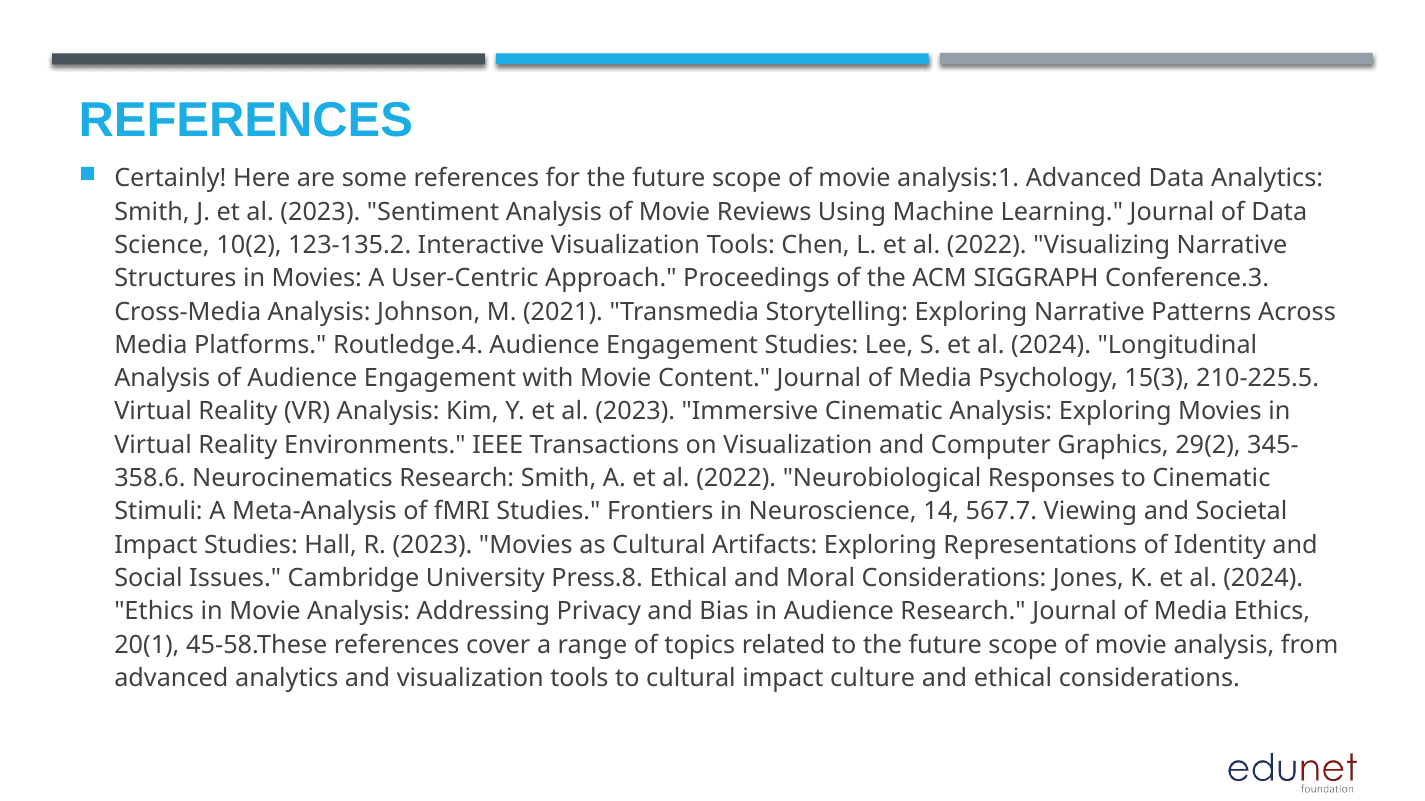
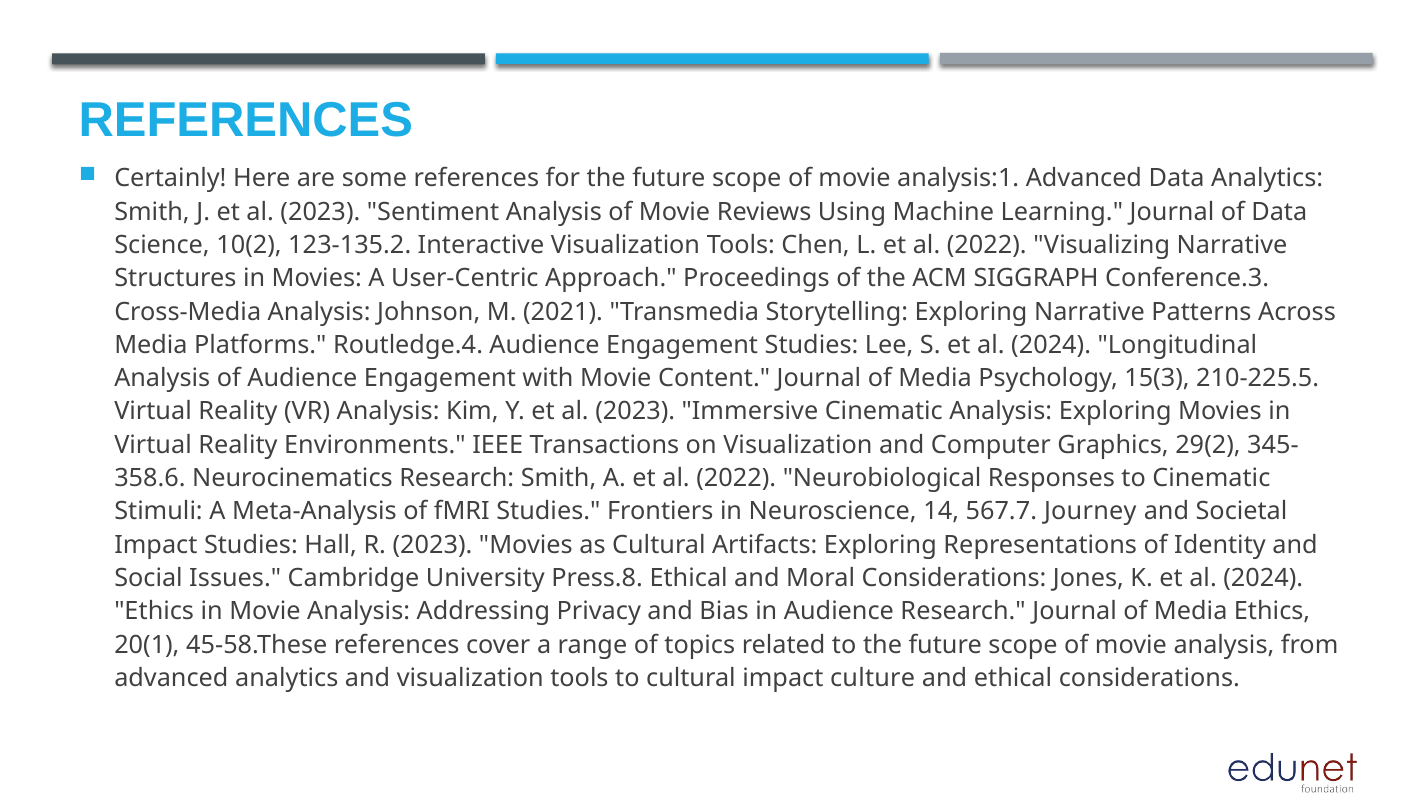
Viewing: Viewing -> Journey
